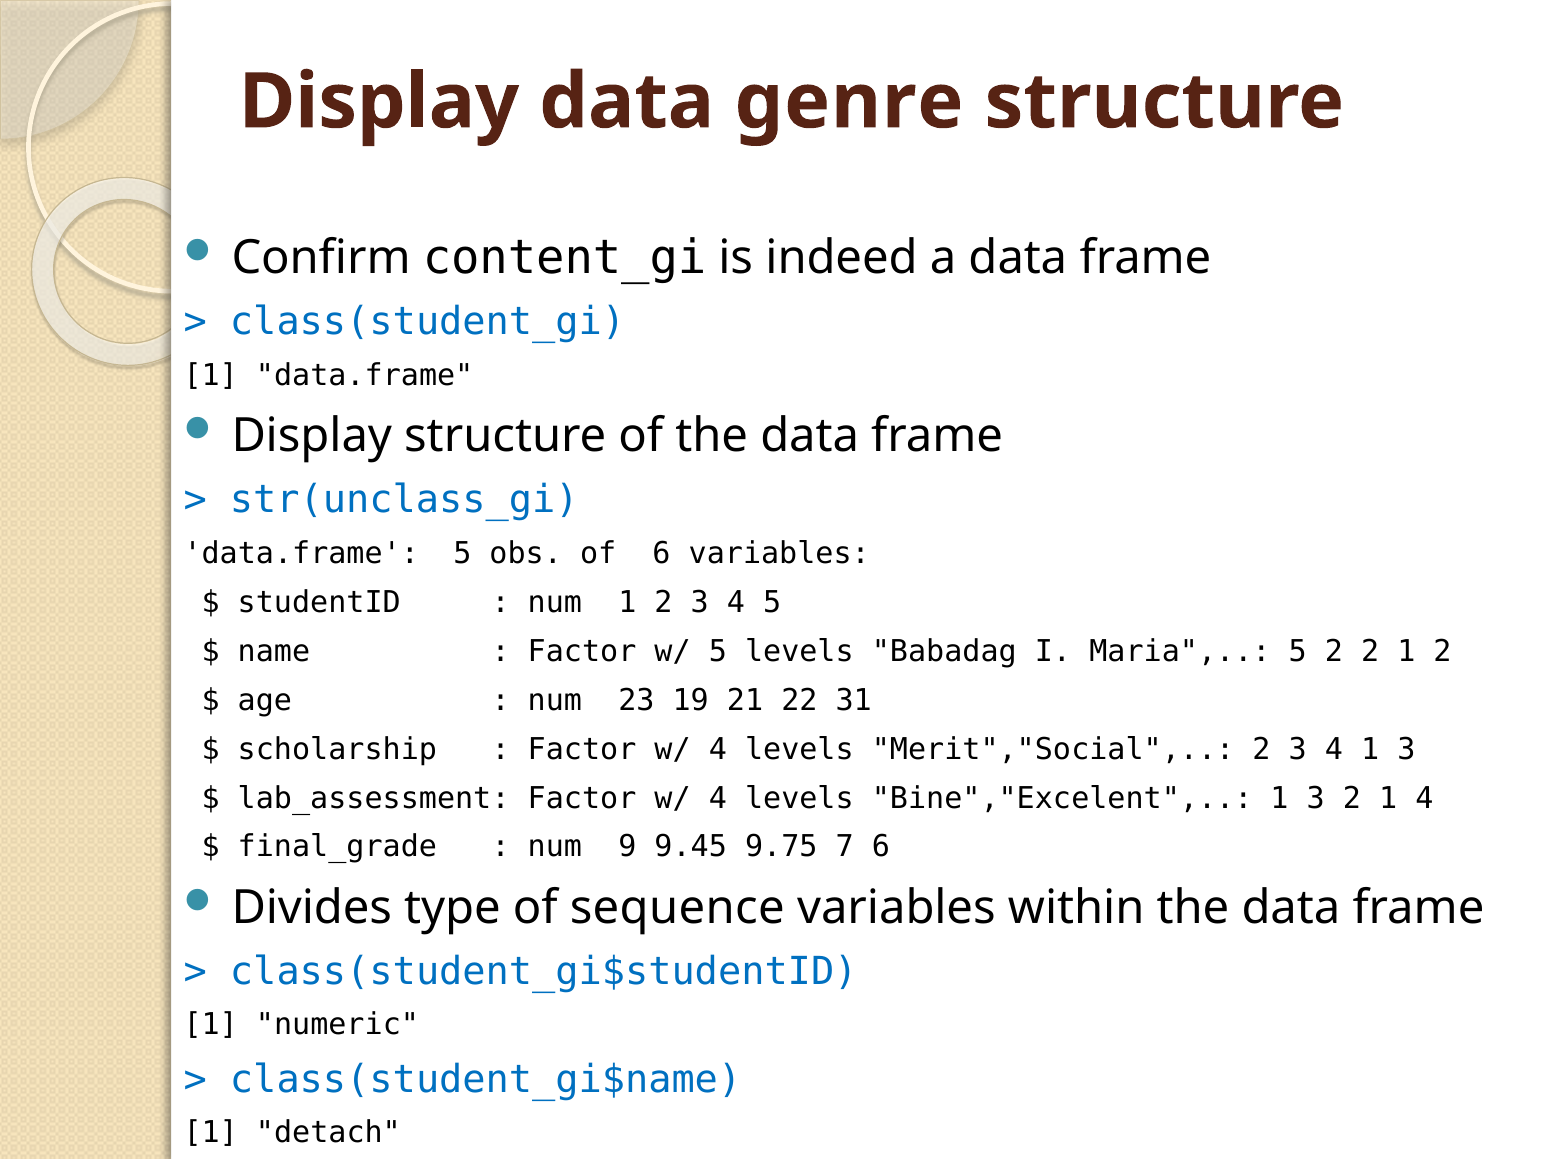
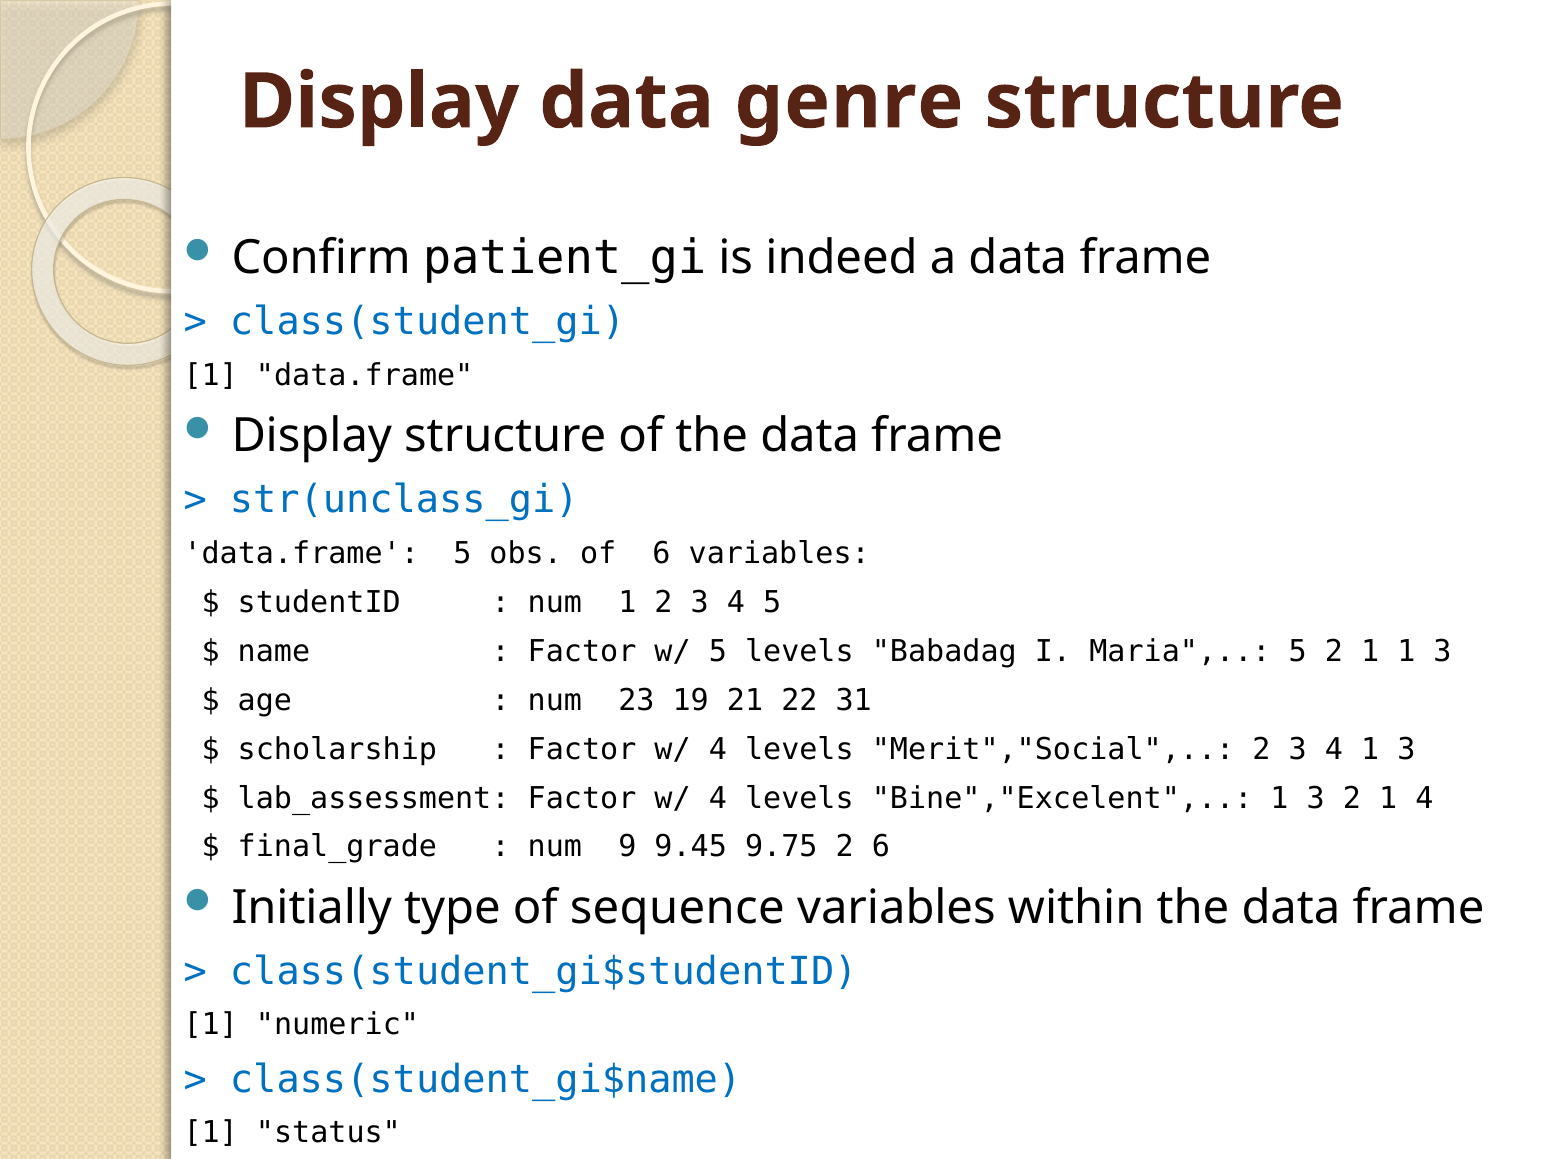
content_gi: content_gi -> patient_gi
5 2 2: 2 -> 1
2 at (1442, 651): 2 -> 3
9.75 7: 7 -> 2
Divides: Divides -> Initially
detach: detach -> status
